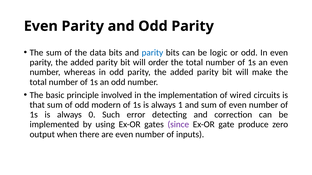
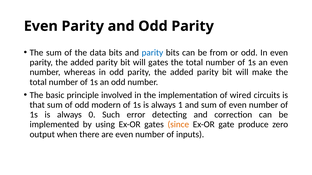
logic: logic -> from
will order: order -> gates
since colour: purple -> orange
